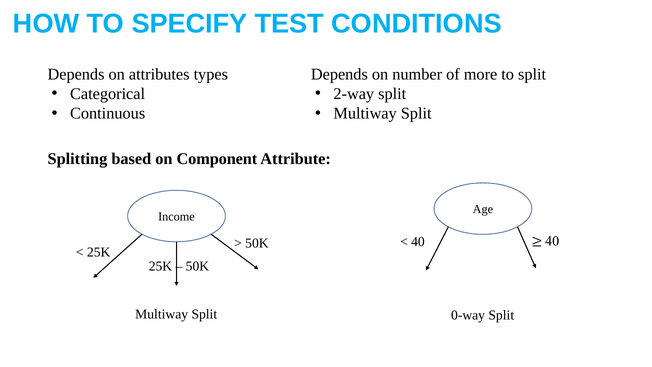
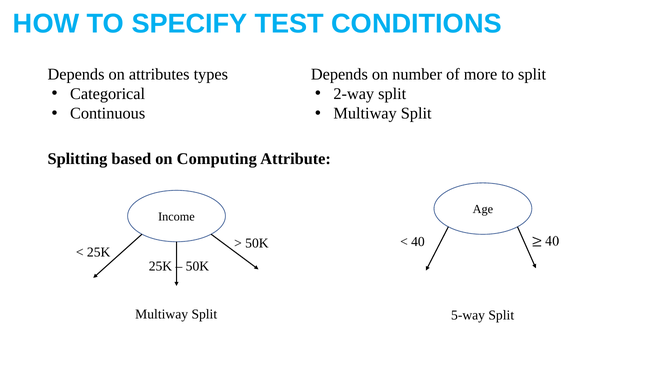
Component: Component -> Computing
0-way: 0-way -> 5-way
